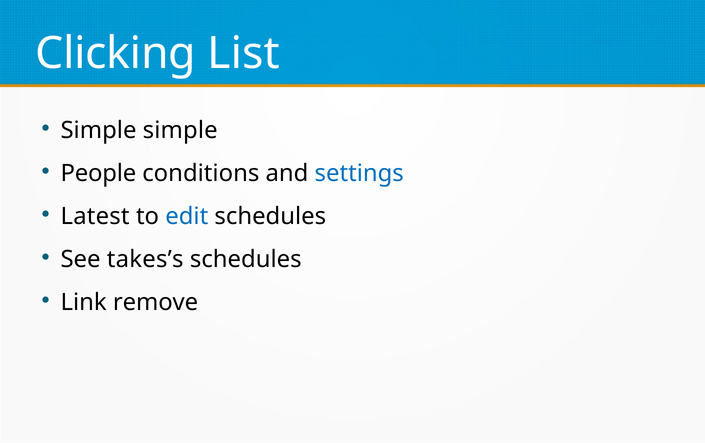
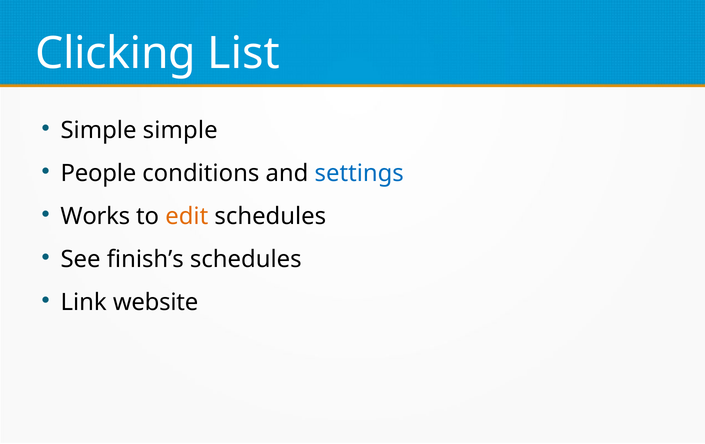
Latest: Latest -> Works
edit colour: blue -> orange
takes’s: takes’s -> finish’s
remove: remove -> website
